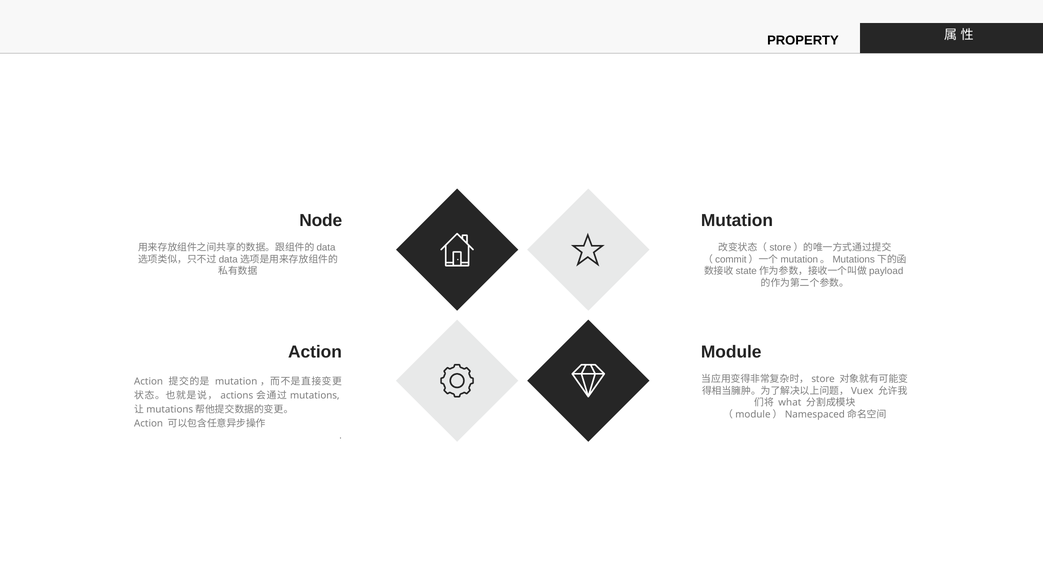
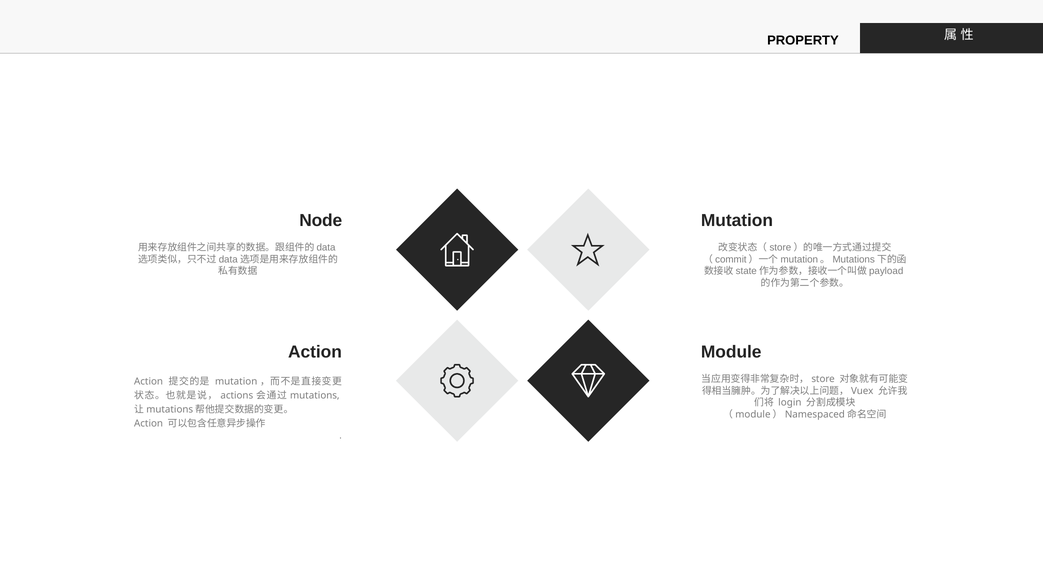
what: what -> login
